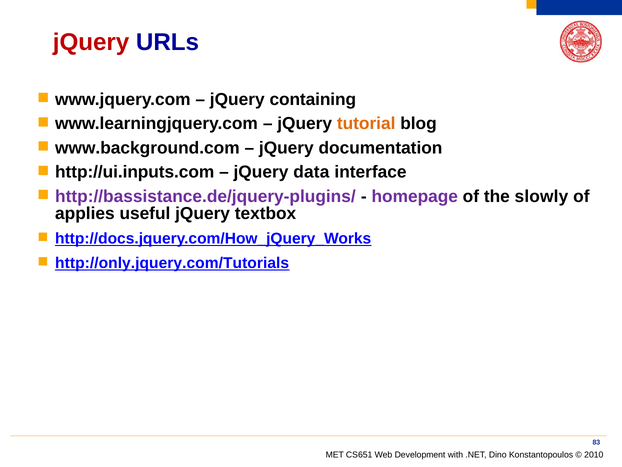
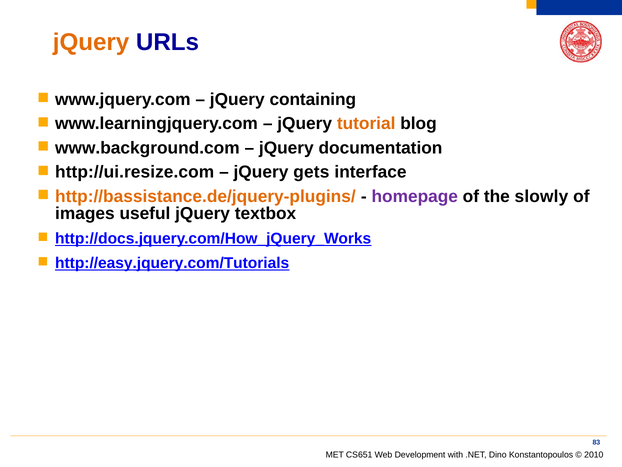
jQuery at (91, 42) colour: red -> orange
http://ui.inputs.com: http://ui.inputs.com -> http://ui.resize.com
data: data -> gets
http://bassistance.de/jquery-plugins/ colour: purple -> orange
applies: applies -> images
http://only.jquery.com/Tutorials: http://only.jquery.com/Tutorials -> http://easy.jquery.com/Tutorials
